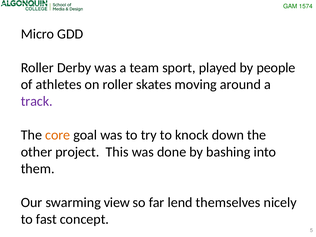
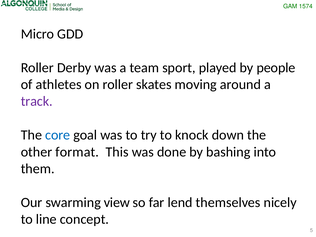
core colour: orange -> blue
project: project -> format
fast: fast -> line
